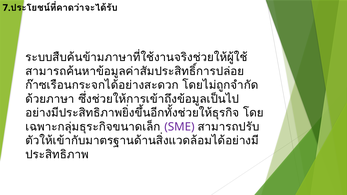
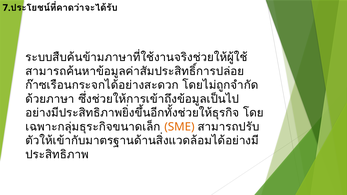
SME colour: purple -> orange
